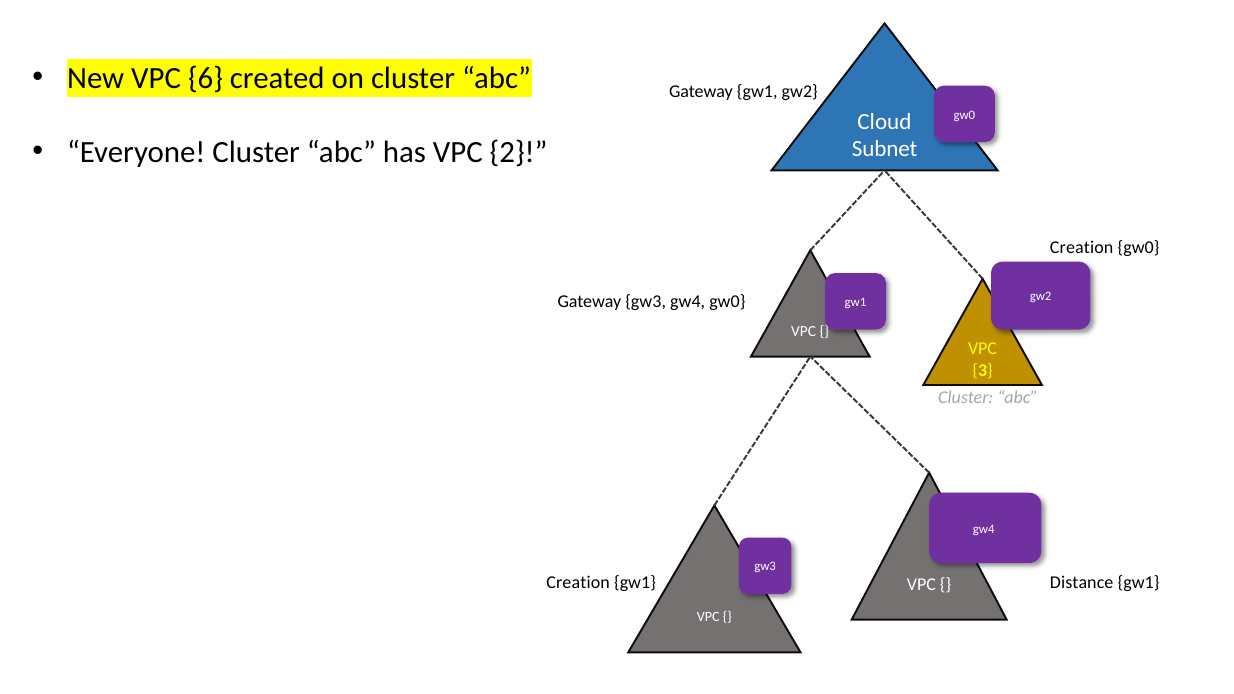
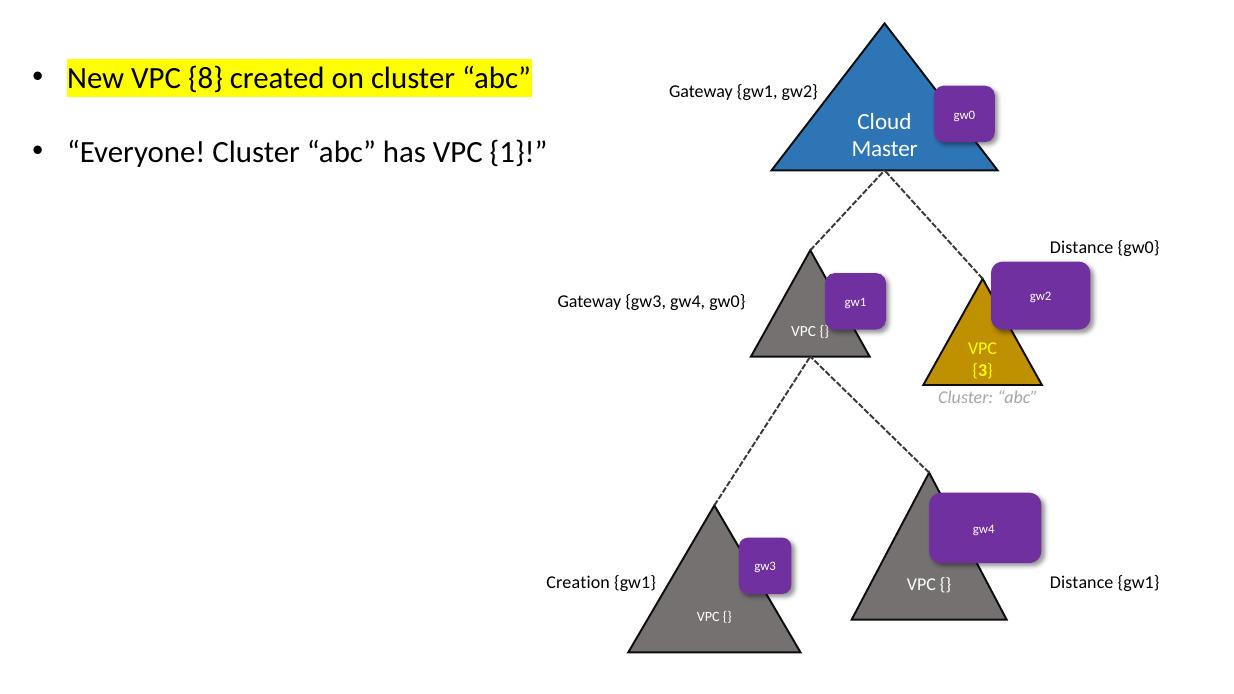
6: 6 -> 8
2: 2 -> 1
Subnet: Subnet -> Master
Creation at (1082, 248): Creation -> Distance
